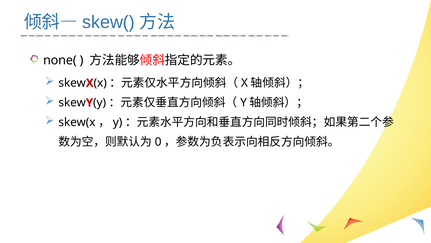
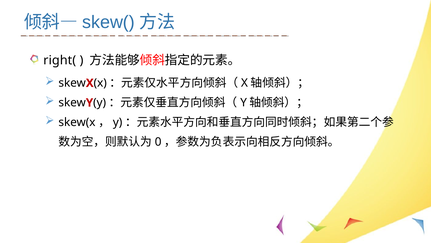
none(: none( -> right(
